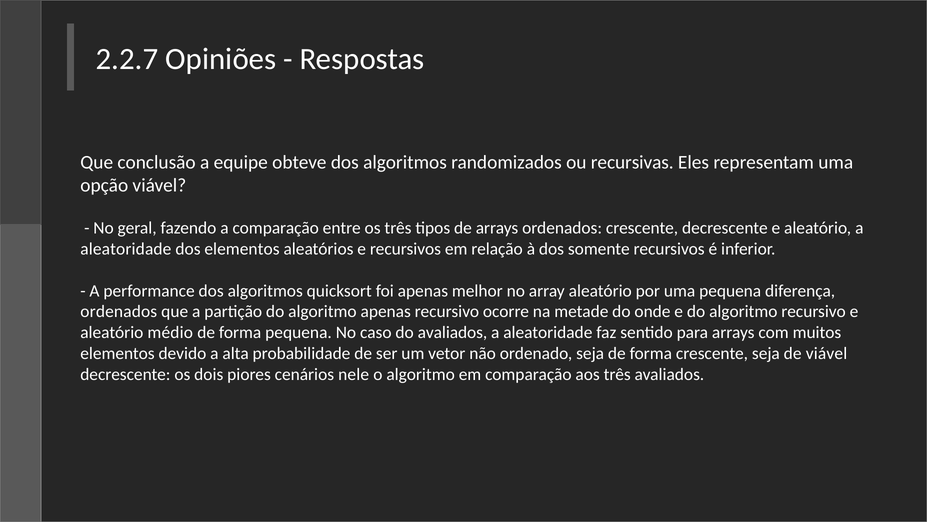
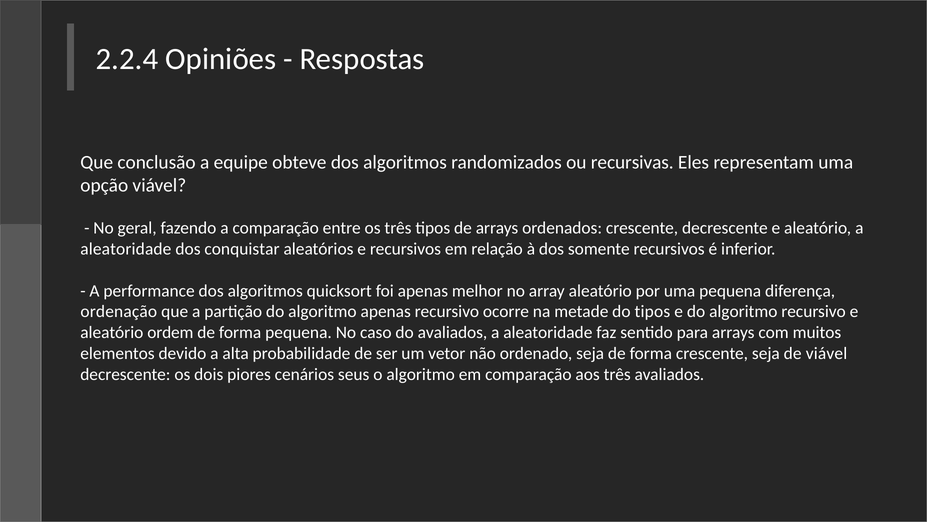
2.2.7: 2.2.7 -> 2.2.4
dos elementos: elementos -> conquistar
ordenados at (119, 311): ordenados -> ordenação
do onde: onde -> tipos
médio: médio -> ordem
nele: nele -> seus
